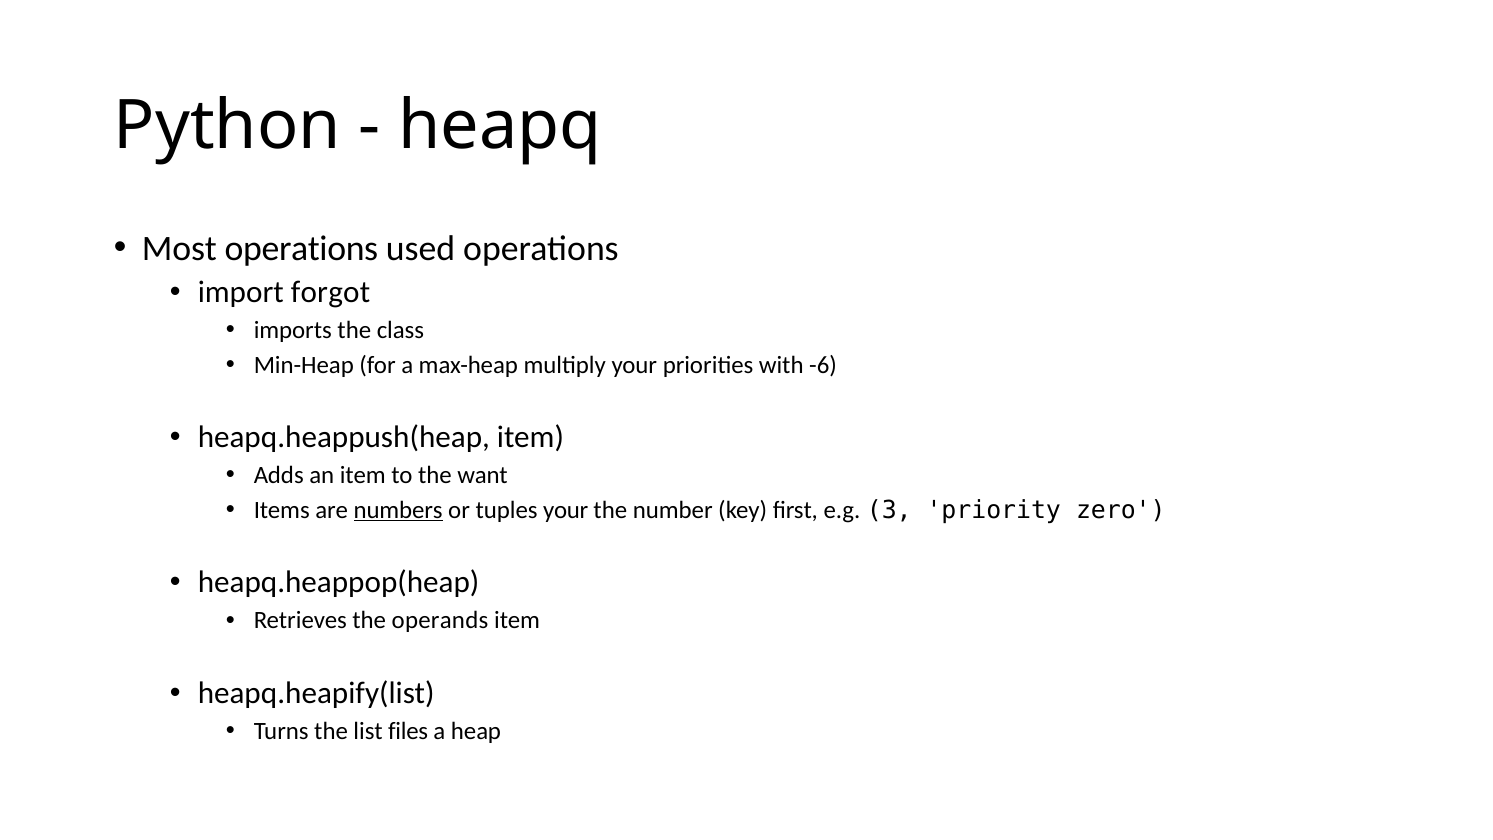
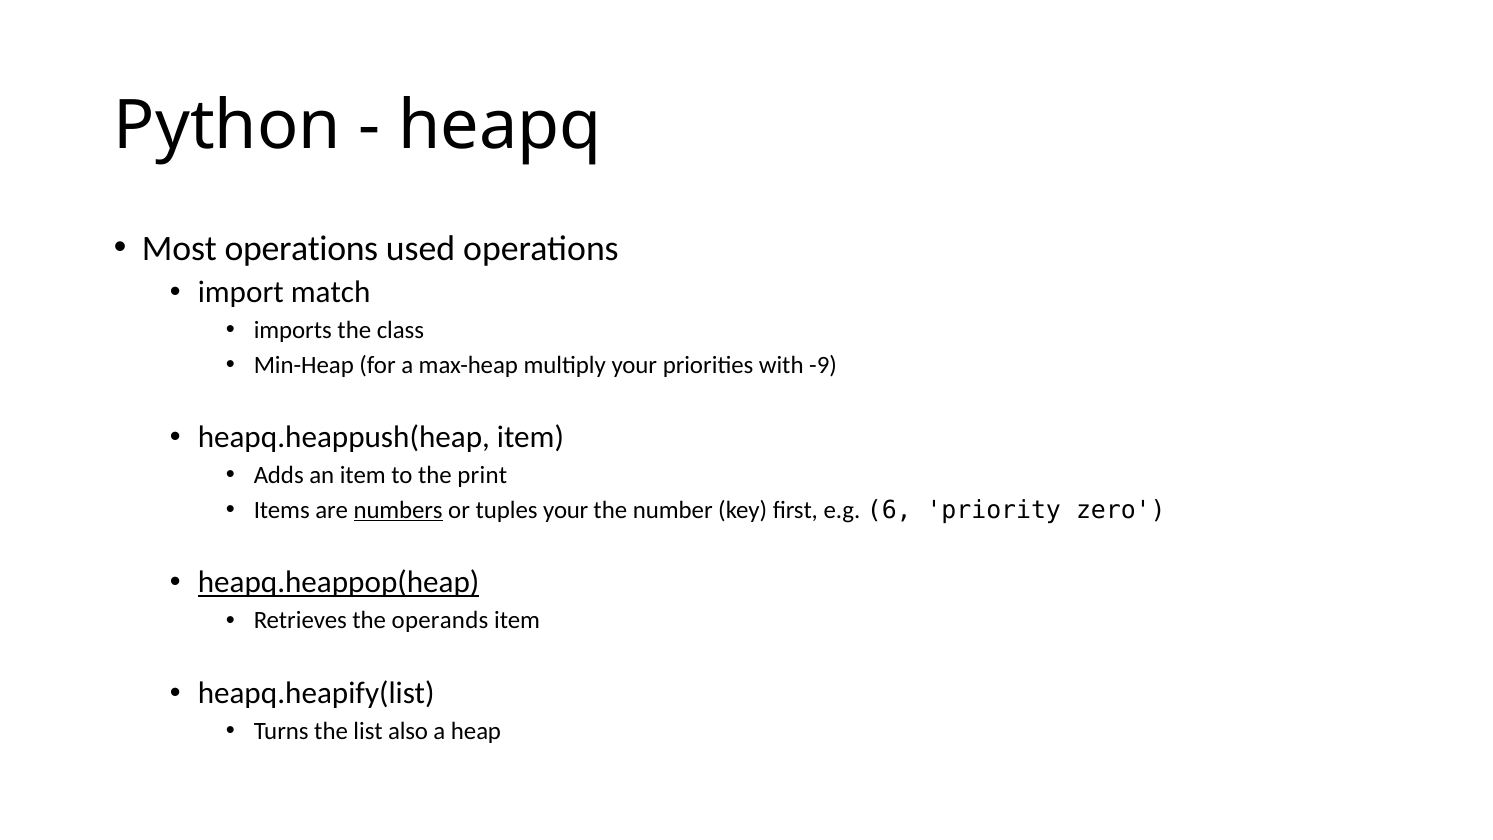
forgot: forgot -> match
-6: -6 -> -9
want: want -> print
3: 3 -> 6
heapq.heappop(heap underline: none -> present
files: files -> also
